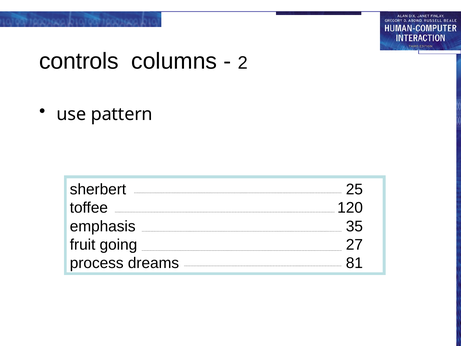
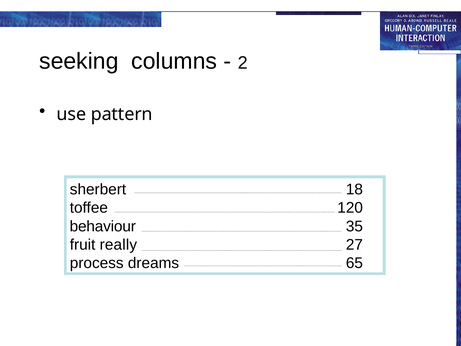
controls: controls -> seeking
25: 25 -> 18
emphasis: emphasis -> behaviour
going: going -> really
81: 81 -> 65
